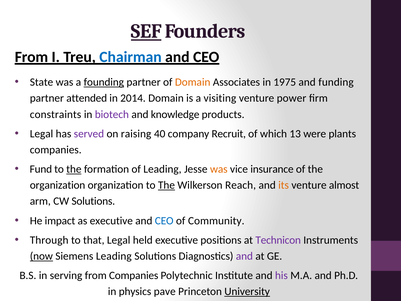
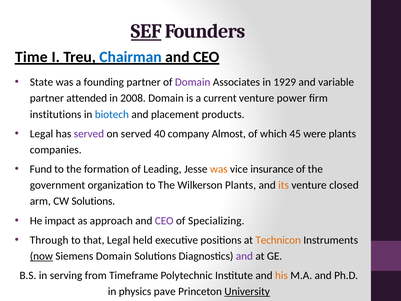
From at (31, 57): From -> Time
founding underline: present -> none
Domain at (193, 82) colour: orange -> purple
1975: 1975 -> 1929
funding: funding -> variable
2014: 2014 -> 2008
visiting: visiting -> current
constraints: constraints -> institutions
biotech colour: purple -> blue
knowledge: knowledge -> placement
on raising: raising -> served
Recruit: Recruit -> Almost
13: 13 -> 45
the at (74, 169) underline: present -> none
organization at (58, 185): organization -> government
The at (166, 185) underline: present -> none
Wilkerson Reach: Reach -> Plants
almost: almost -> closed
as executive: executive -> approach
CEO at (164, 221) colour: blue -> purple
Community: Community -> Specializing
Technicon colour: purple -> orange
Siemens Leading: Leading -> Domain
from Companies: Companies -> Timeframe
his colour: purple -> orange
